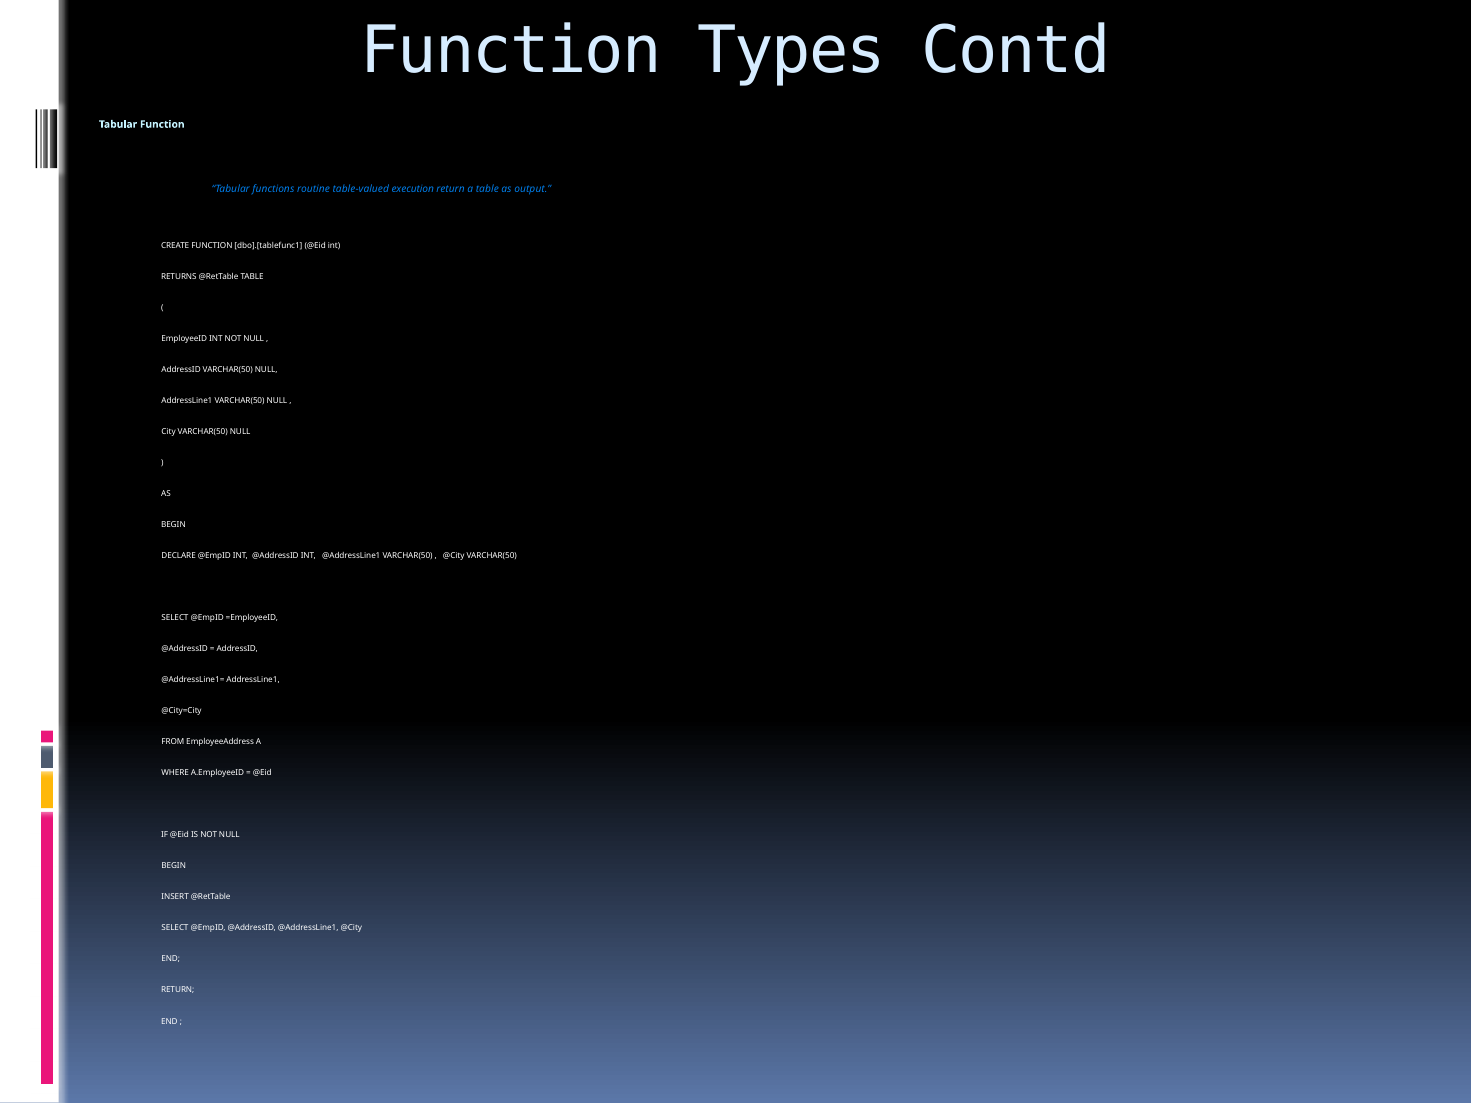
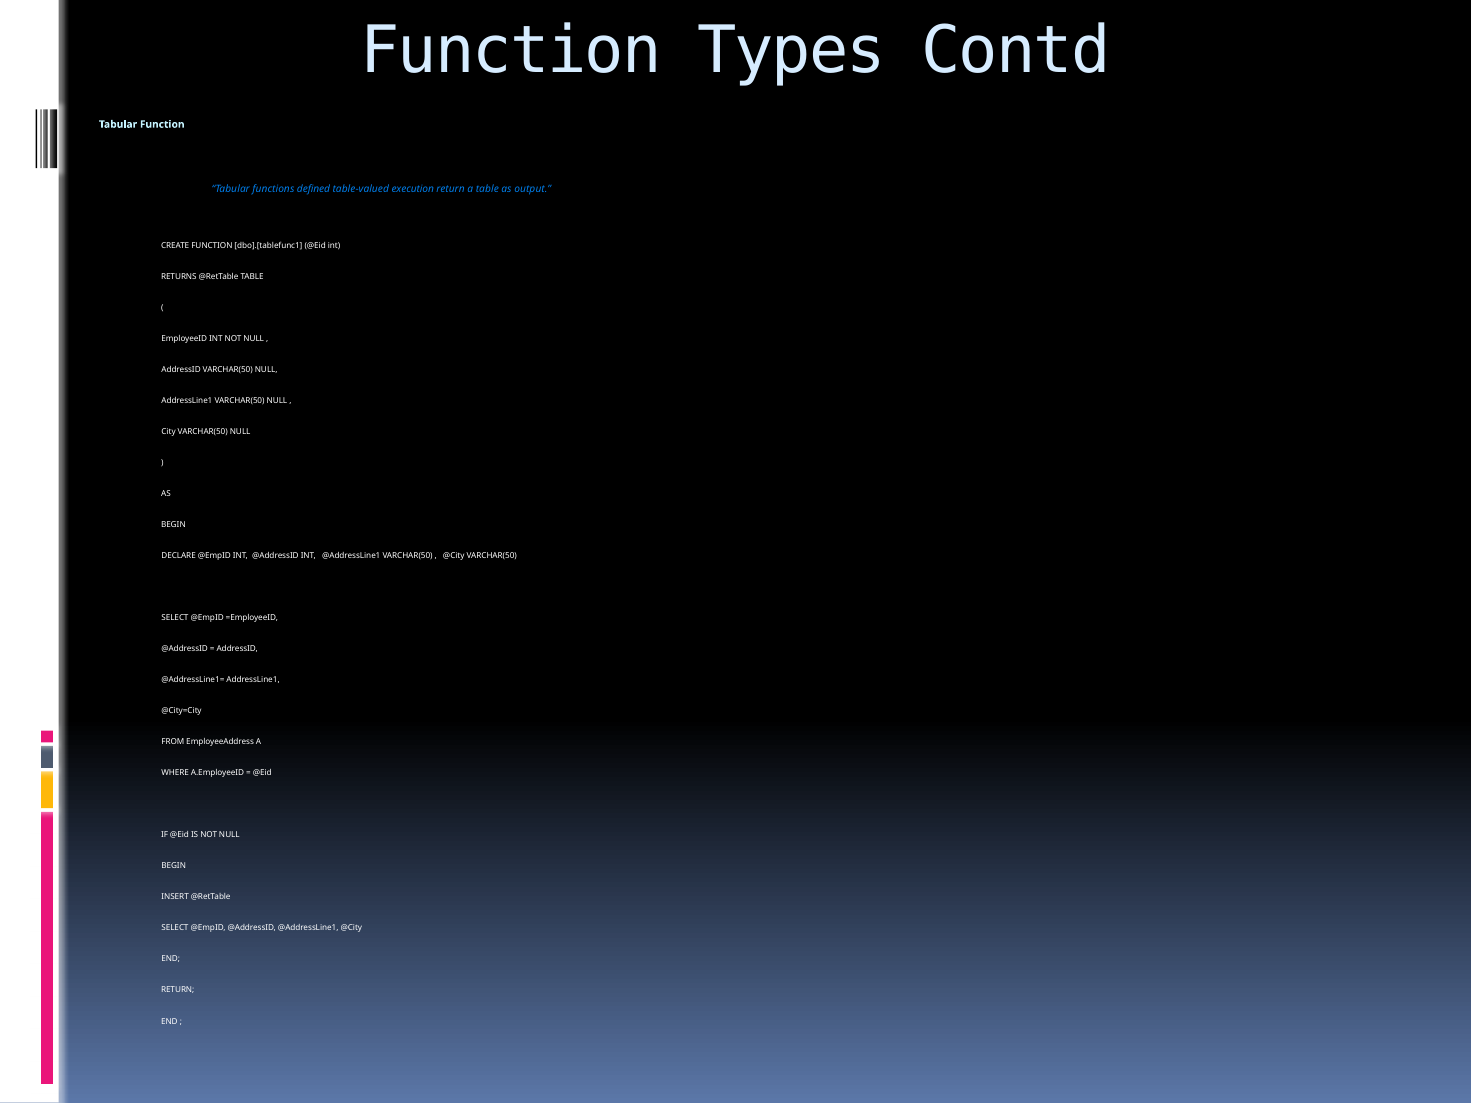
routine: routine -> defined
